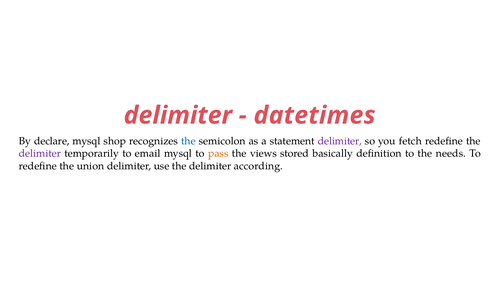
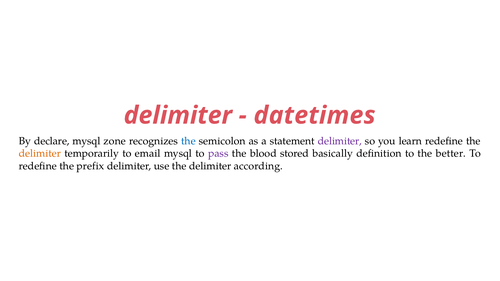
shop: shop -> zone
fetch: fetch -> learn
delimiter at (40, 154) colour: purple -> orange
pass colour: orange -> purple
views: views -> blood
needs: needs -> better
union: union -> prefix
